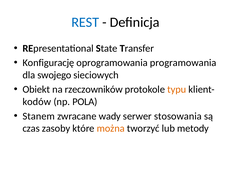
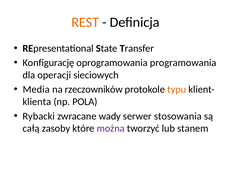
REST colour: blue -> orange
swojego: swojego -> operacji
Obiekt: Obiekt -> Media
kodów: kodów -> klienta
Stanem: Stanem -> Rybacki
czas: czas -> całą
można colour: orange -> purple
metody: metody -> stanem
